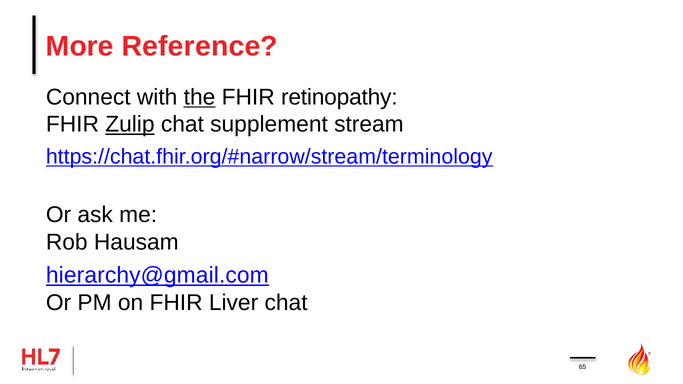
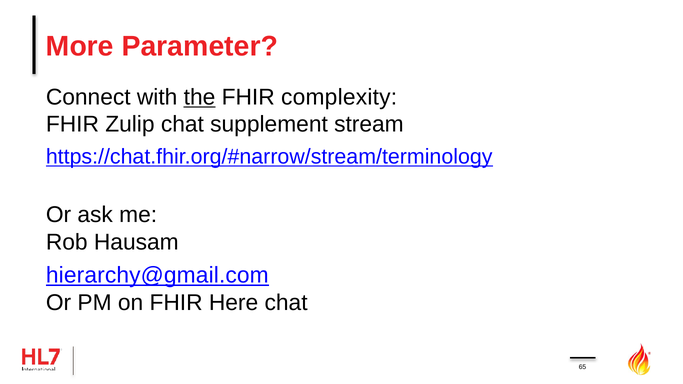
Reference: Reference -> Parameter
retinopathy: retinopathy -> complexity
Zulip underline: present -> none
Liver: Liver -> Here
